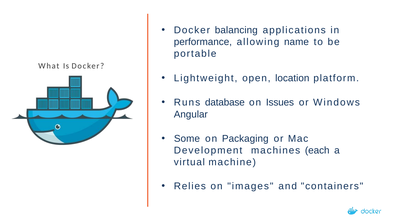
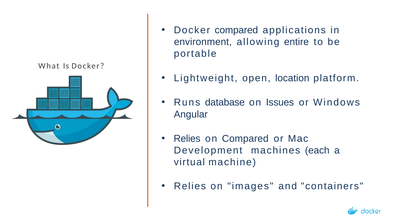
Docker balancing: balancing -> compared
performance: performance -> environment
name: name -> entire
Some at (187, 139): Some -> Relies
on Packaging: Packaging -> Compared
